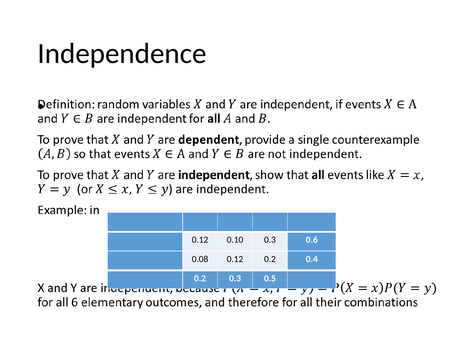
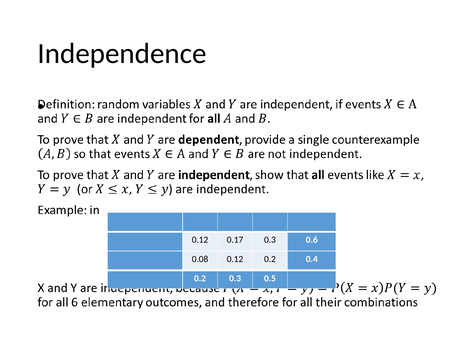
0.10: 0.10 -> 0.17
